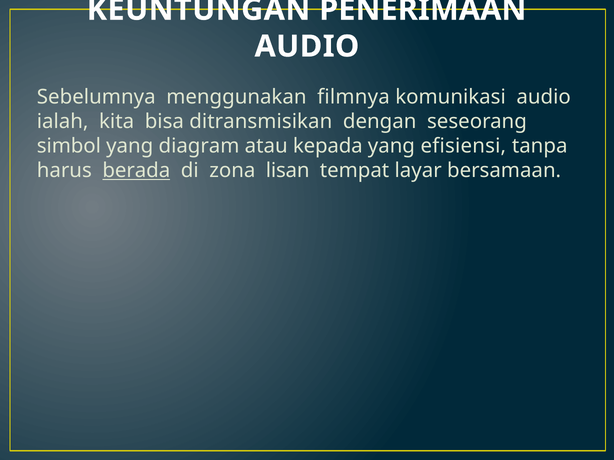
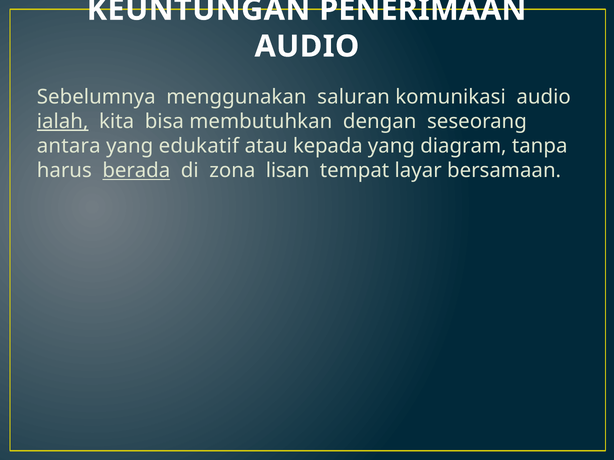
filmnya: filmnya -> saluran
ialah underline: none -> present
ditransmisikan: ditransmisikan -> membutuhkan
simbol: simbol -> antara
diagram: diagram -> edukatif
efisiensi: efisiensi -> diagram
